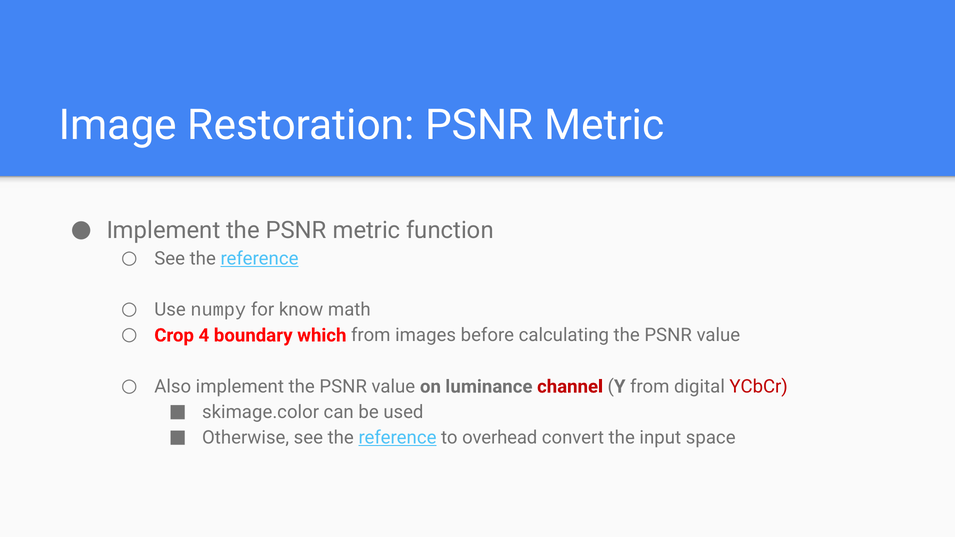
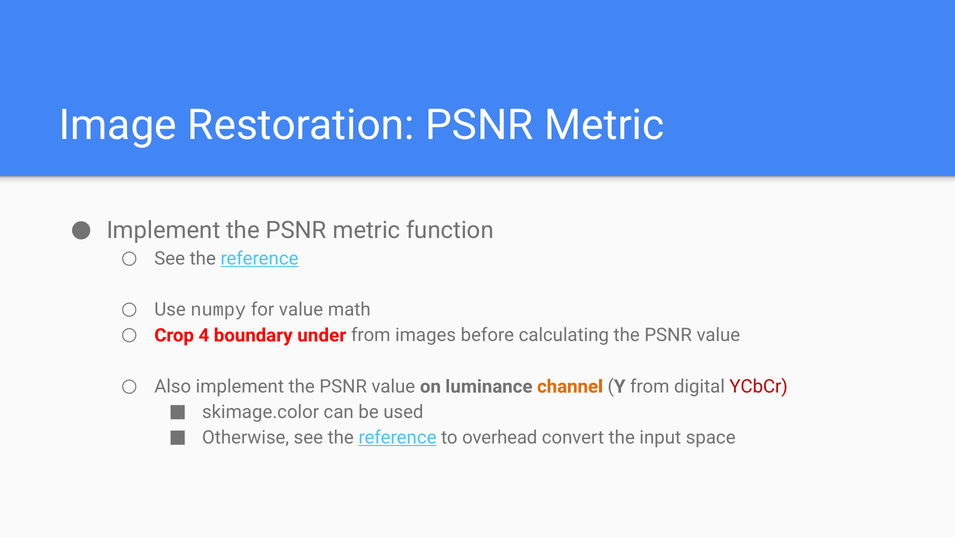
for know: know -> value
which: which -> under
channel colour: red -> orange
